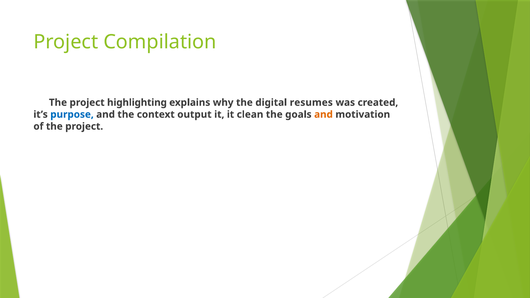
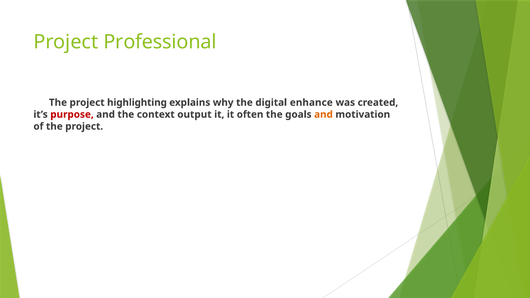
Compilation: Compilation -> Professional
resumes: resumes -> enhance
purpose colour: blue -> red
clean: clean -> often
